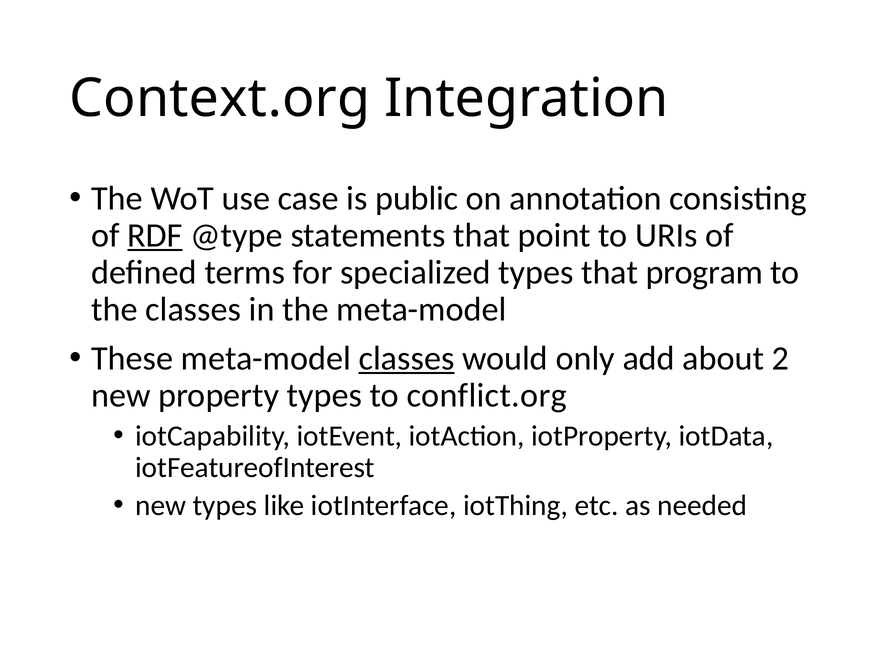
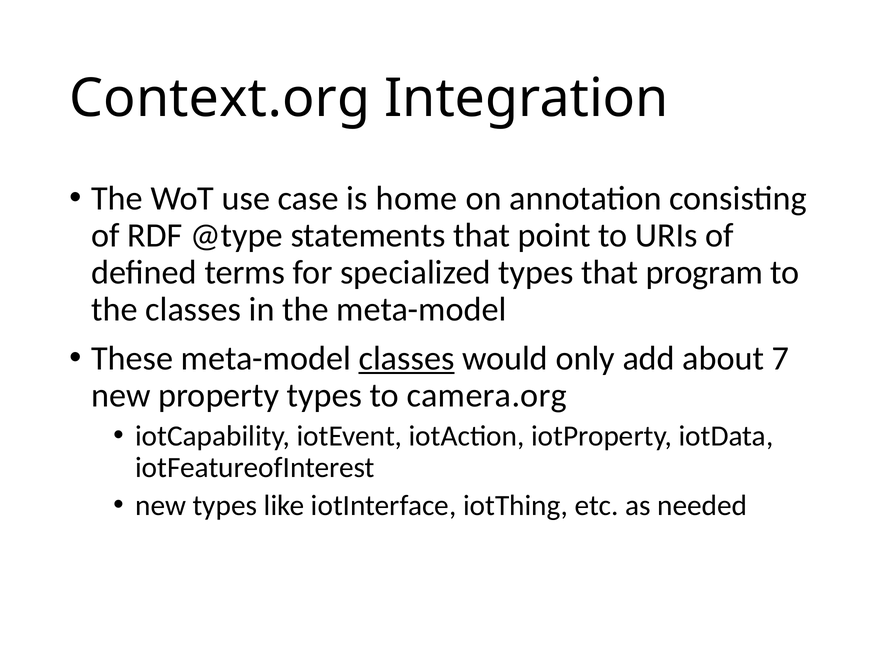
public: public -> home
RDF underline: present -> none
2: 2 -> 7
conflict.org: conflict.org -> camera.org
